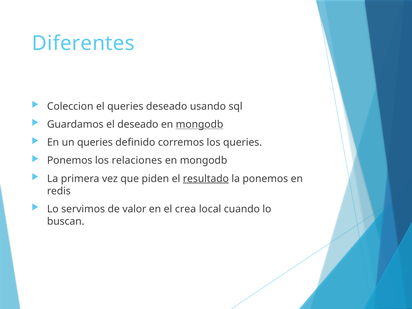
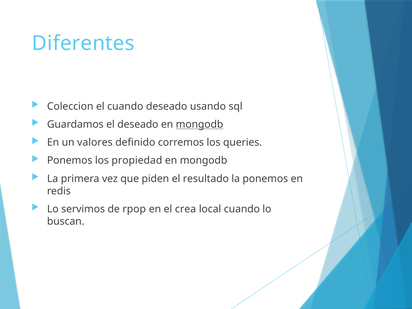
el queries: queries -> cuando
un queries: queries -> valores
relaciones: relaciones -> propiedad
resultado underline: present -> none
valor: valor -> rpop
